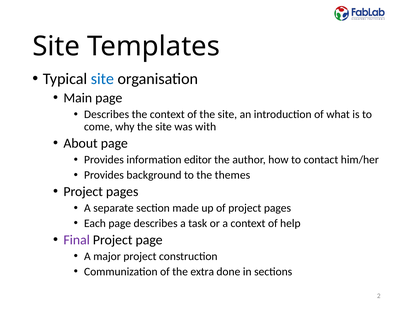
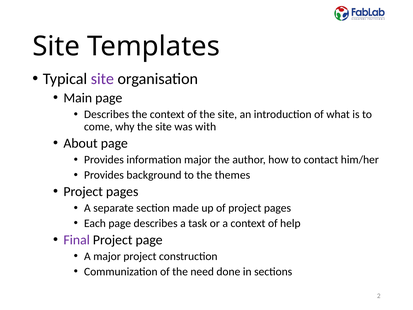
site at (102, 79) colour: blue -> purple
information editor: editor -> major
extra: extra -> need
